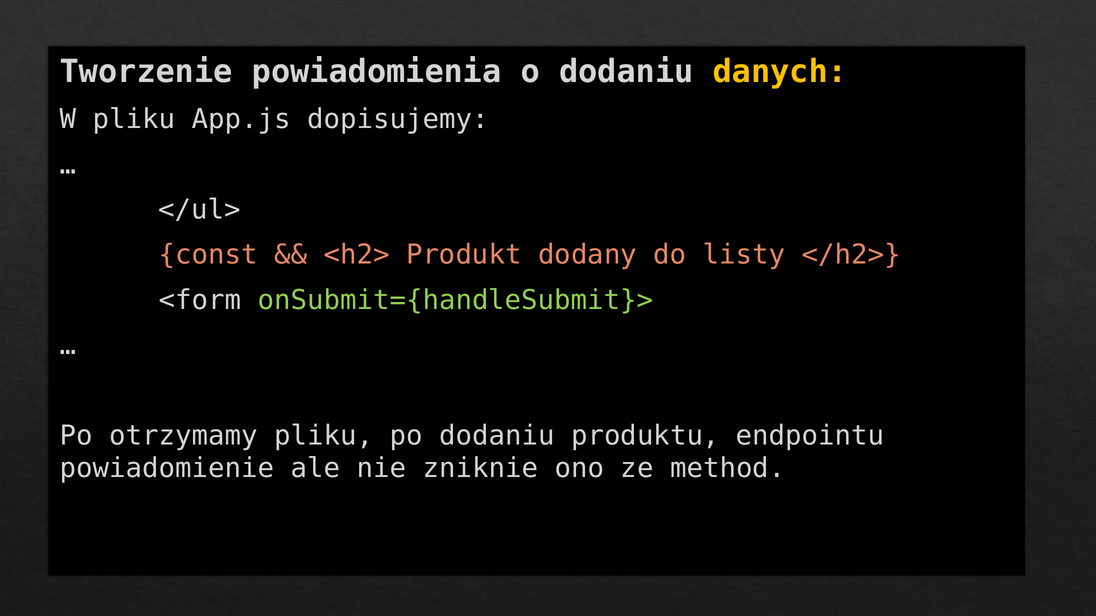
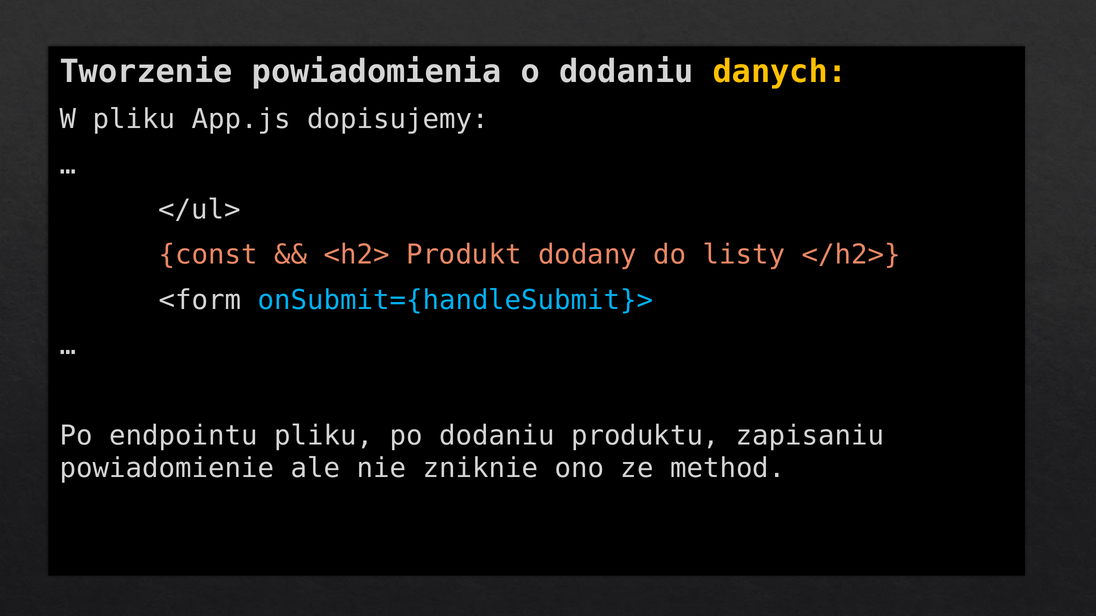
onSubmit={handleSubmit}> colour: light green -> light blue
otrzymamy: otrzymamy -> endpointu
endpointu: endpointu -> zapisaniu
